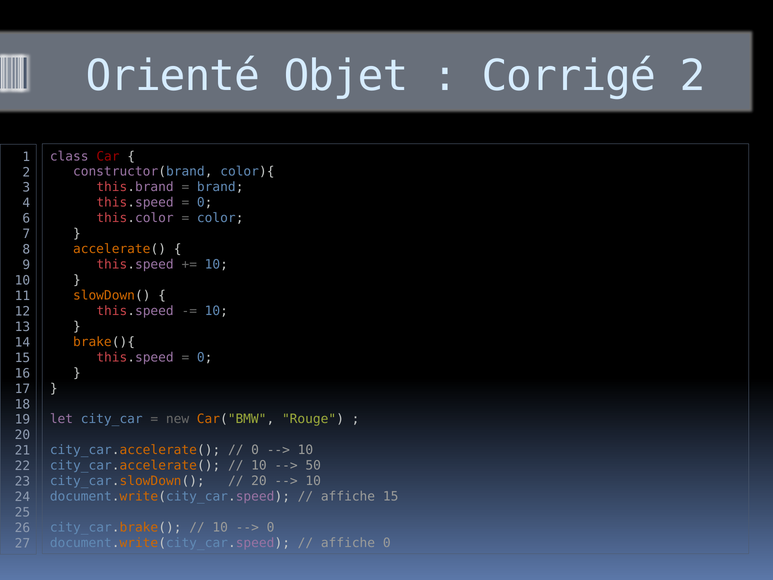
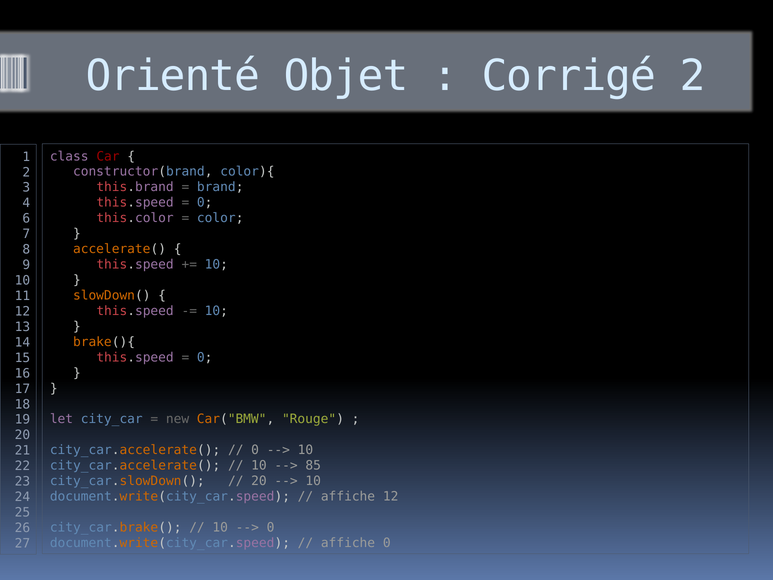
50: 50 -> 85
affiche 15: 15 -> 12
